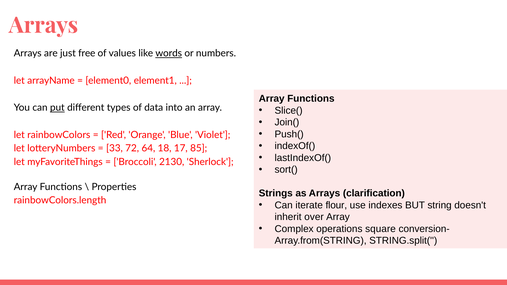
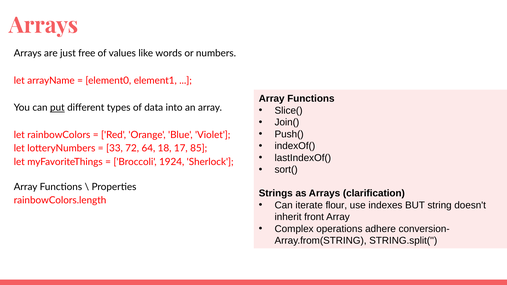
words underline: present -> none
2130: 2130 -> 1924
over: over -> front
square: square -> adhere
